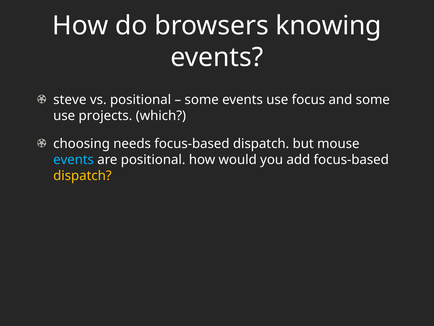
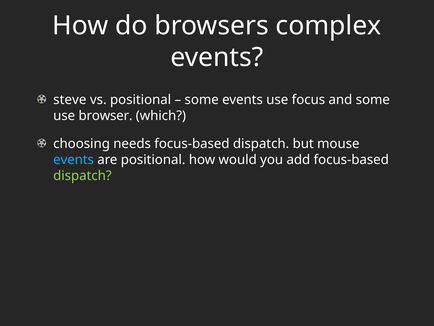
knowing: knowing -> complex
projects: projects -> browser
dispatch at (82, 175) colour: yellow -> light green
